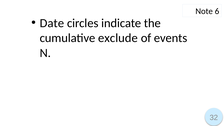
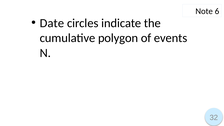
exclude: exclude -> polygon
